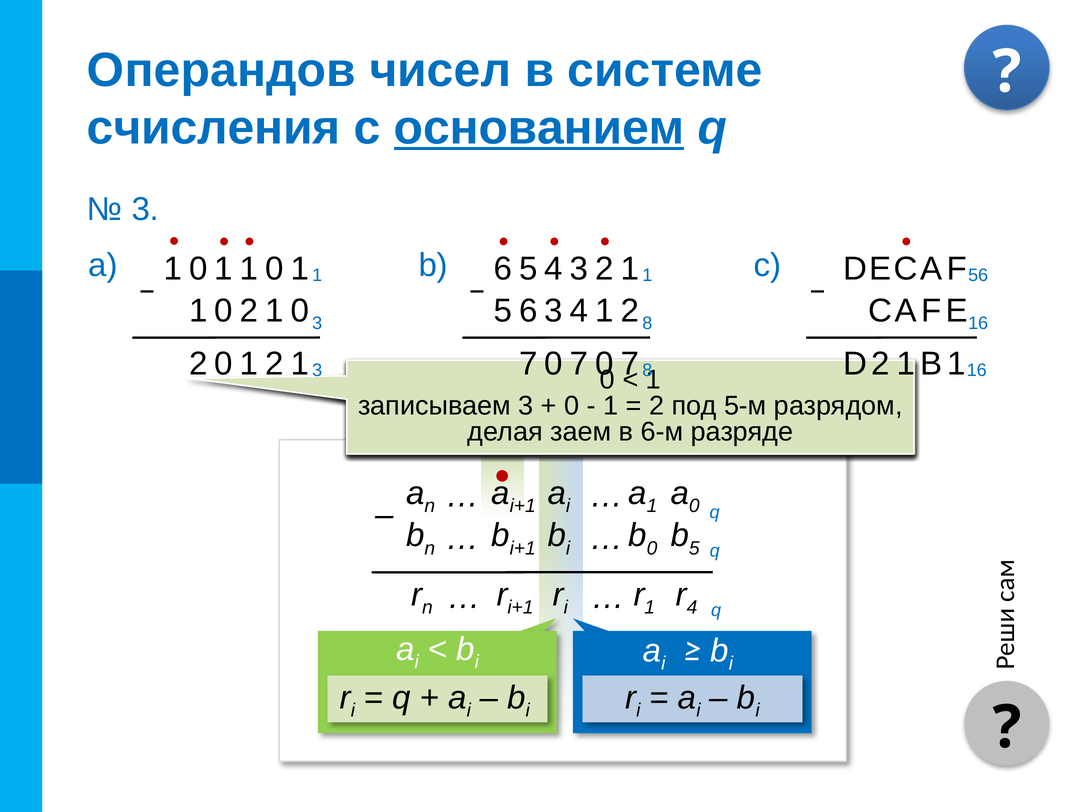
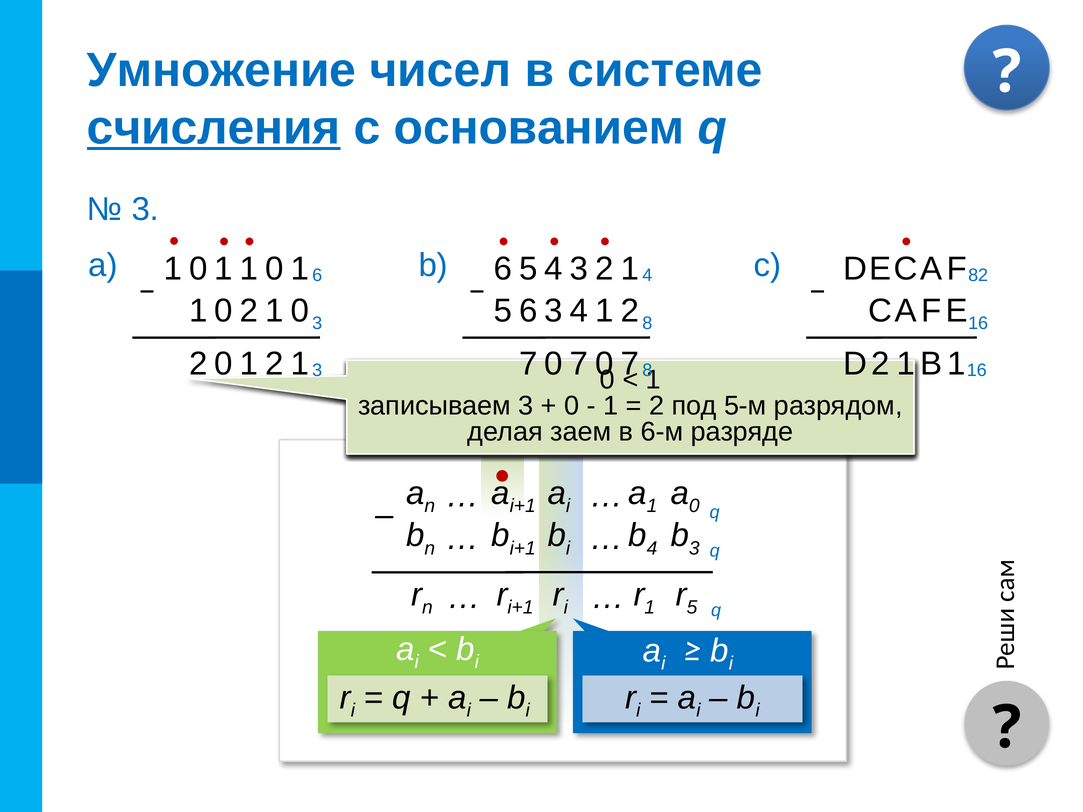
Операндов: Операндов -> Умножение
счисления underline: none -> present
основанием underline: present -> none
1 at (317, 276): 1 -> 6
1 at (647, 276): 1 -> 4
56: 56 -> 82
0 at (652, 549): 0 -> 4
b 5: 5 -> 3
4: 4 -> 5
